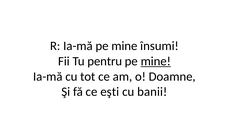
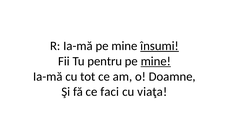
însumi underline: none -> present
eşti: eşti -> faci
banii: banii -> viaţa
